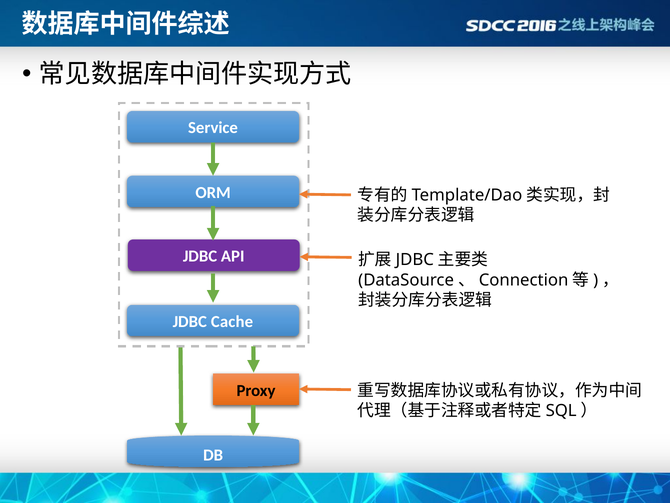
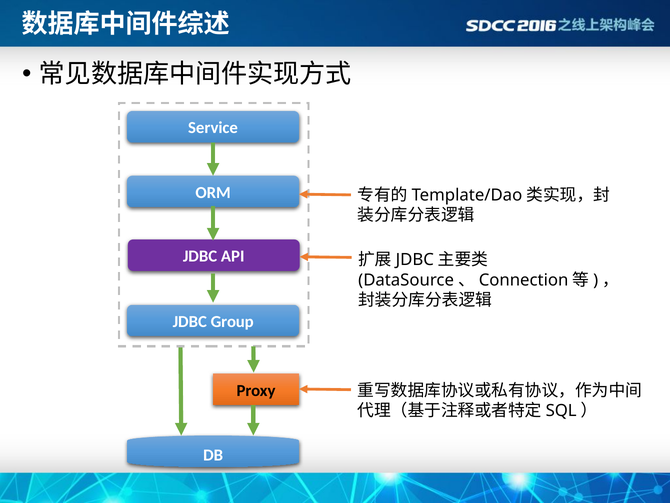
Cache: Cache -> Group
